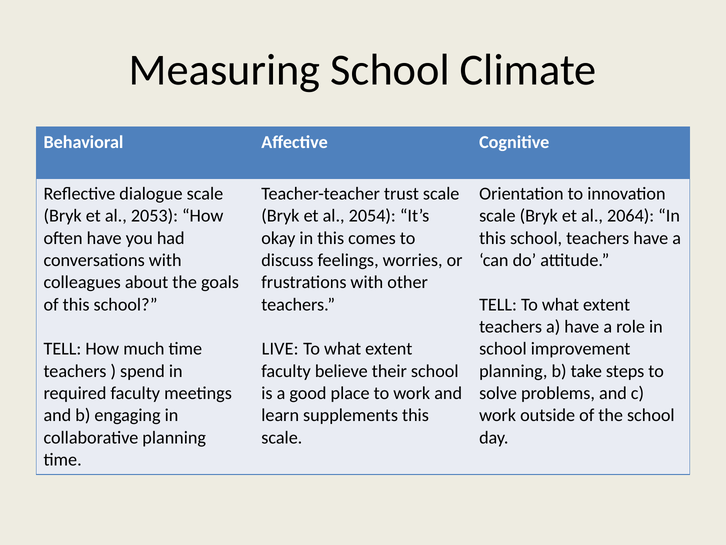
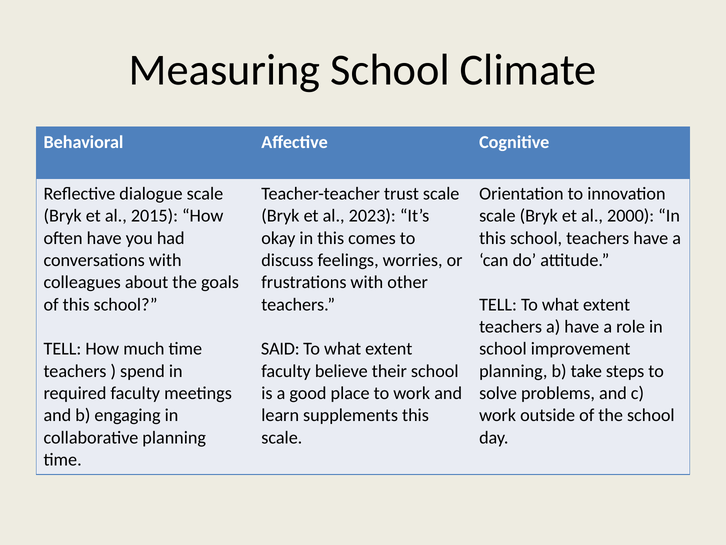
2053: 2053 -> 2015
2054: 2054 -> 2023
2064: 2064 -> 2000
LIVE: LIVE -> SAID
